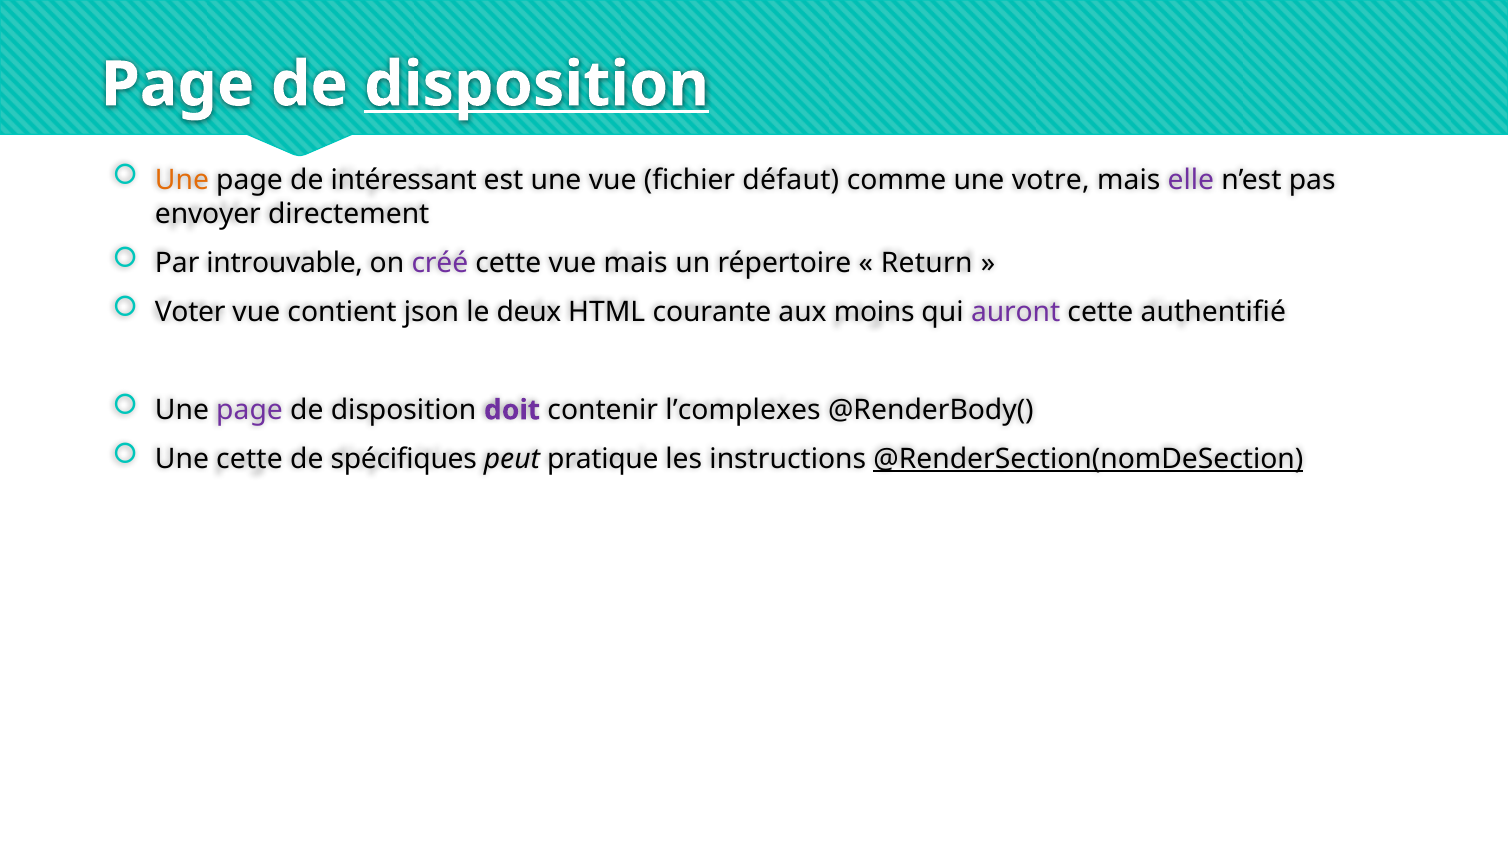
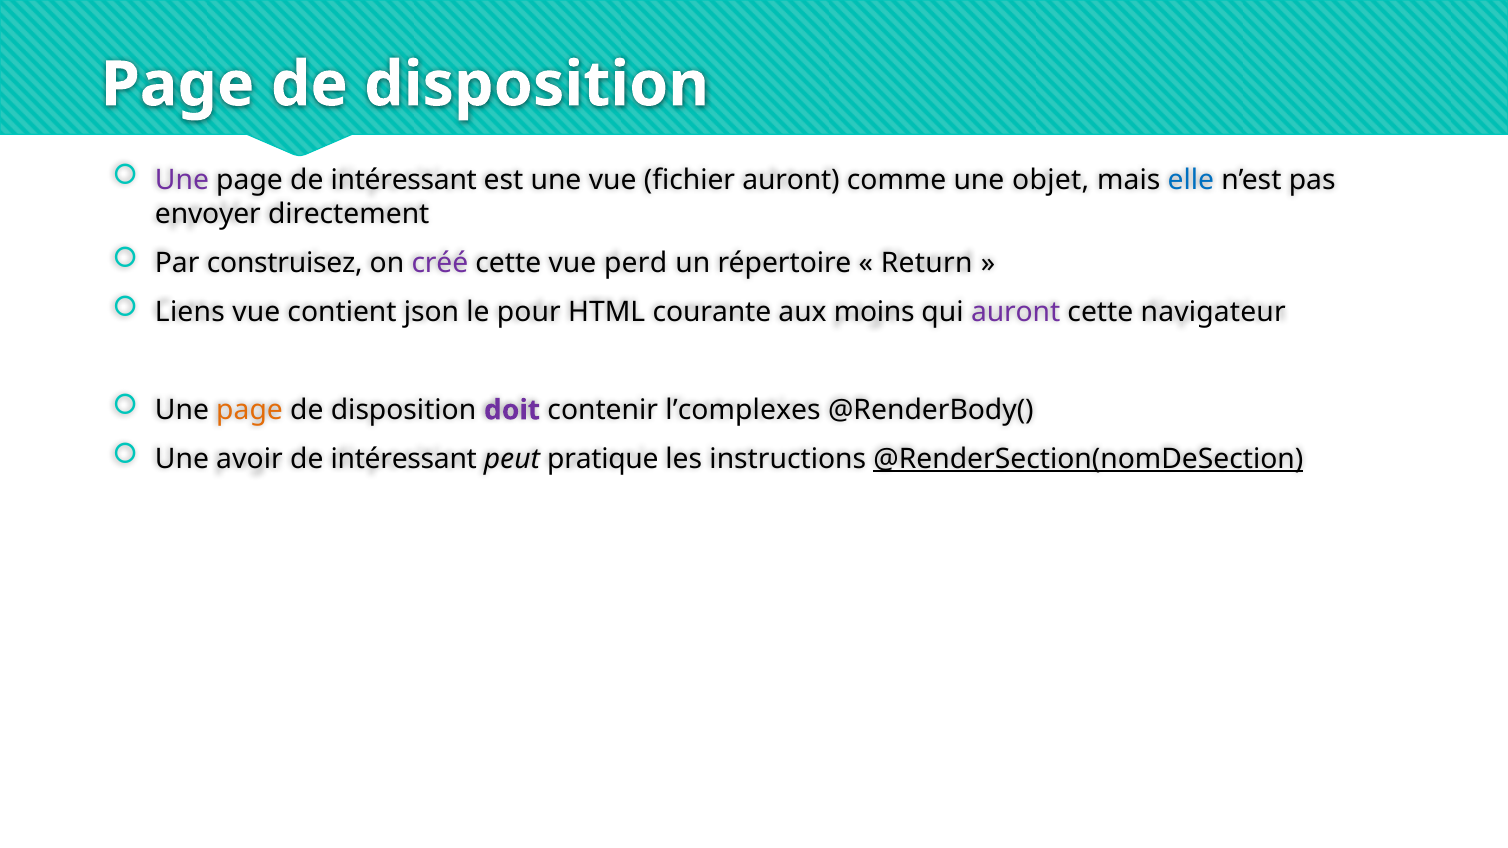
disposition at (537, 85) underline: present -> none
Une at (182, 180) colour: orange -> purple
fichier défaut: défaut -> auront
votre: votre -> objet
elle colour: purple -> blue
introuvable: introuvable -> construisez
vue mais: mais -> perd
Voter: Voter -> Liens
deux: deux -> pour
authentifié: authentifié -> navigateur
page at (250, 410) colour: purple -> orange
Une cette: cette -> avoir
spécifiques at (404, 459): spécifiques -> intéressant
